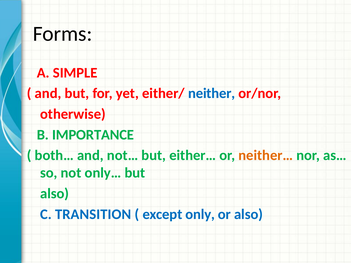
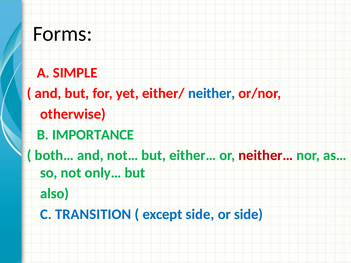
neither… colour: orange -> red
except only: only -> side
or also: also -> side
